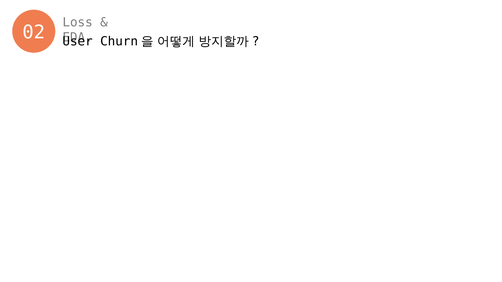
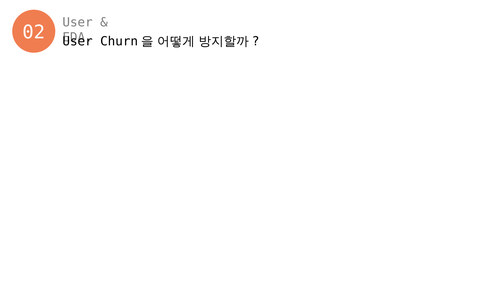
Loss at (78, 22): Loss -> User
